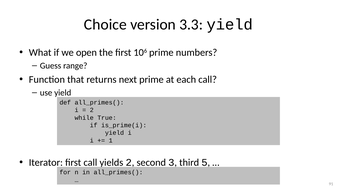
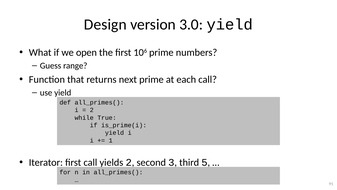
Choice: Choice -> Design
3.3: 3.3 -> 3.0
